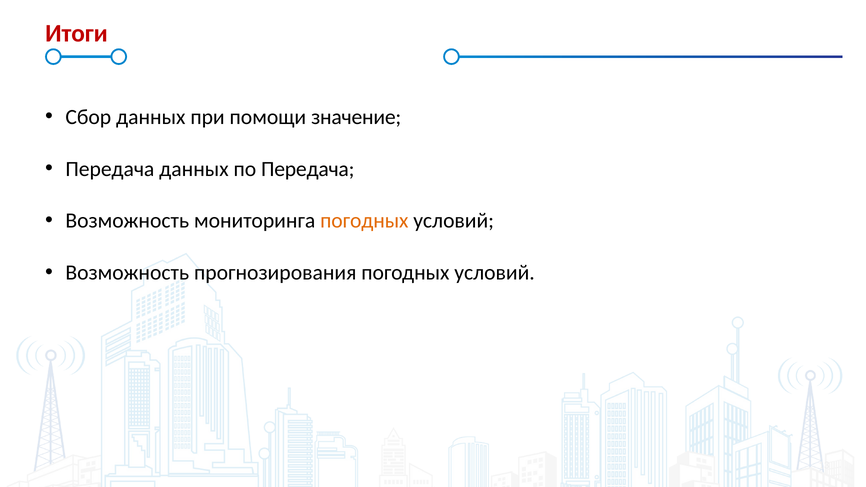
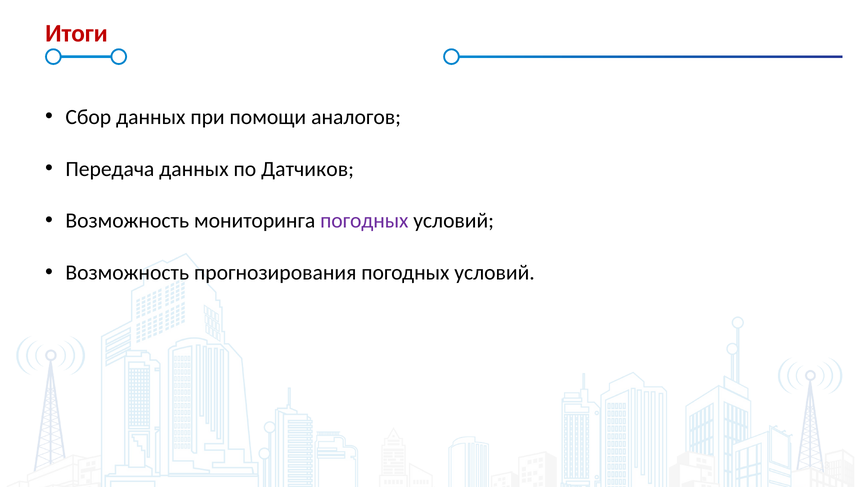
значение: значение -> аналогов
по Передача: Передача -> Датчиков
погодных at (364, 221) colour: orange -> purple
